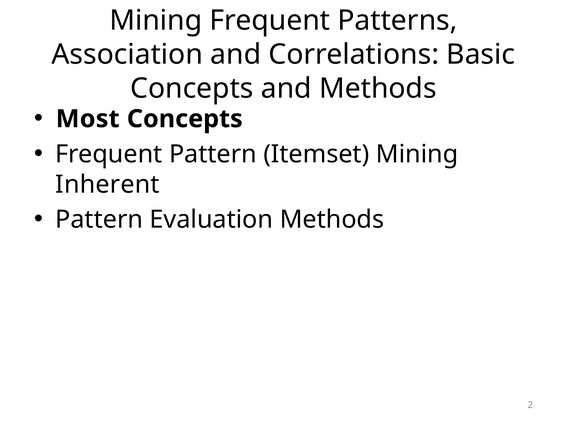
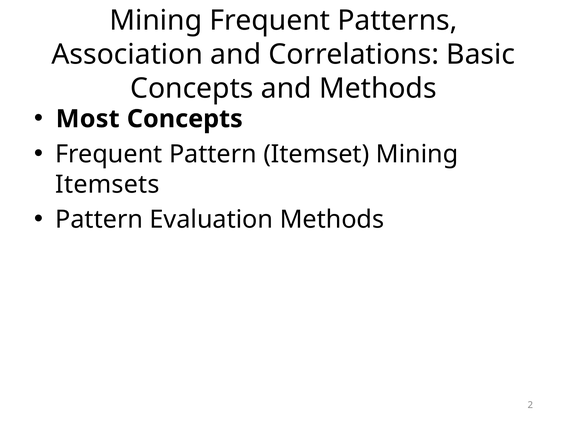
Inherent: Inherent -> Itemsets
